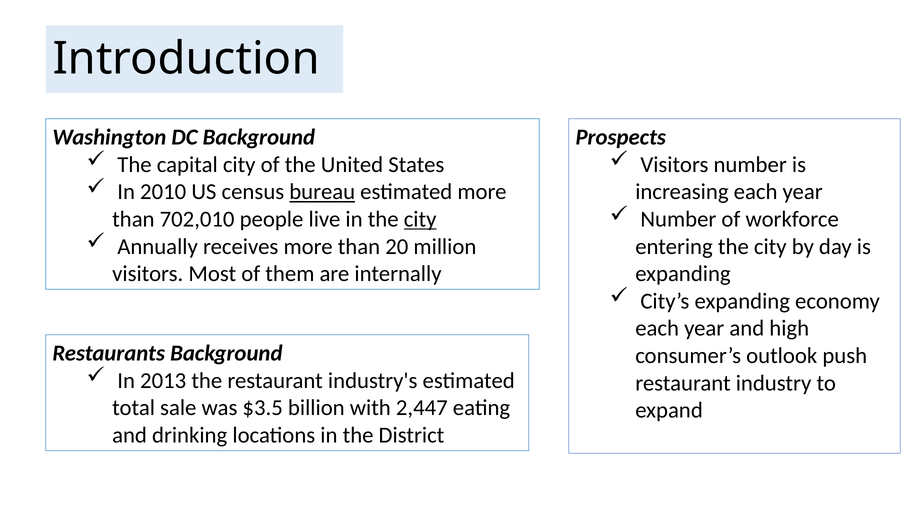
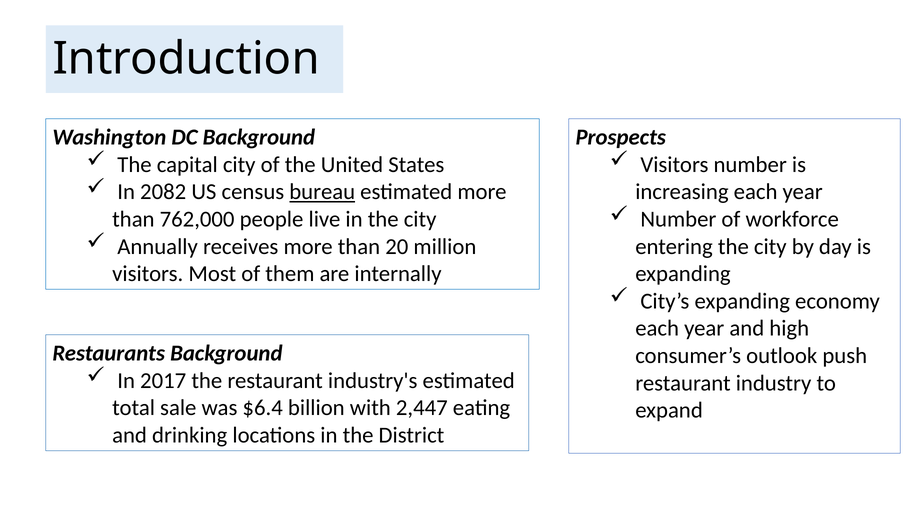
2010: 2010 -> 2082
702,010: 702,010 -> 762,000
city at (420, 219) underline: present -> none
2013: 2013 -> 2017
$3.5: $3.5 -> $6.4
